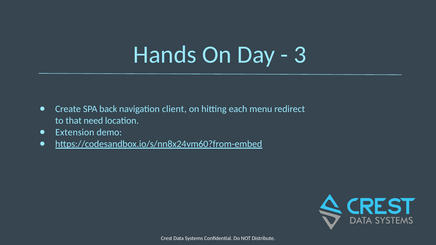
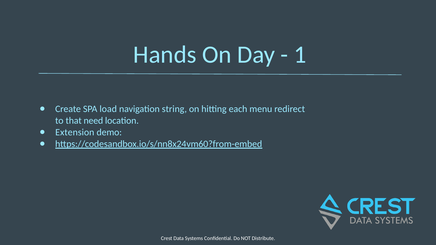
3: 3 -> 1
back: back -> load
client: client -> string
